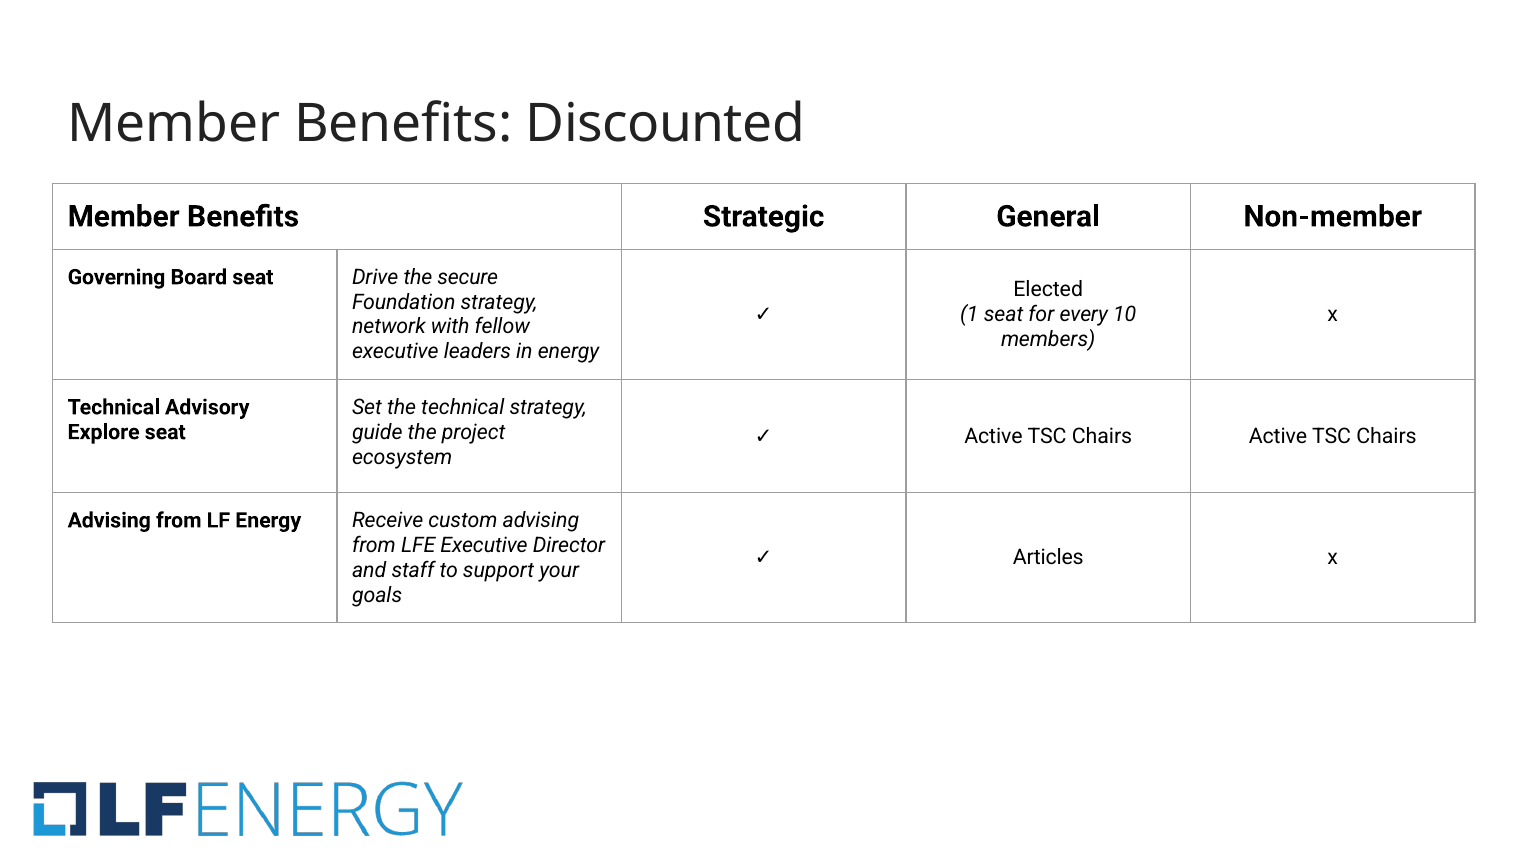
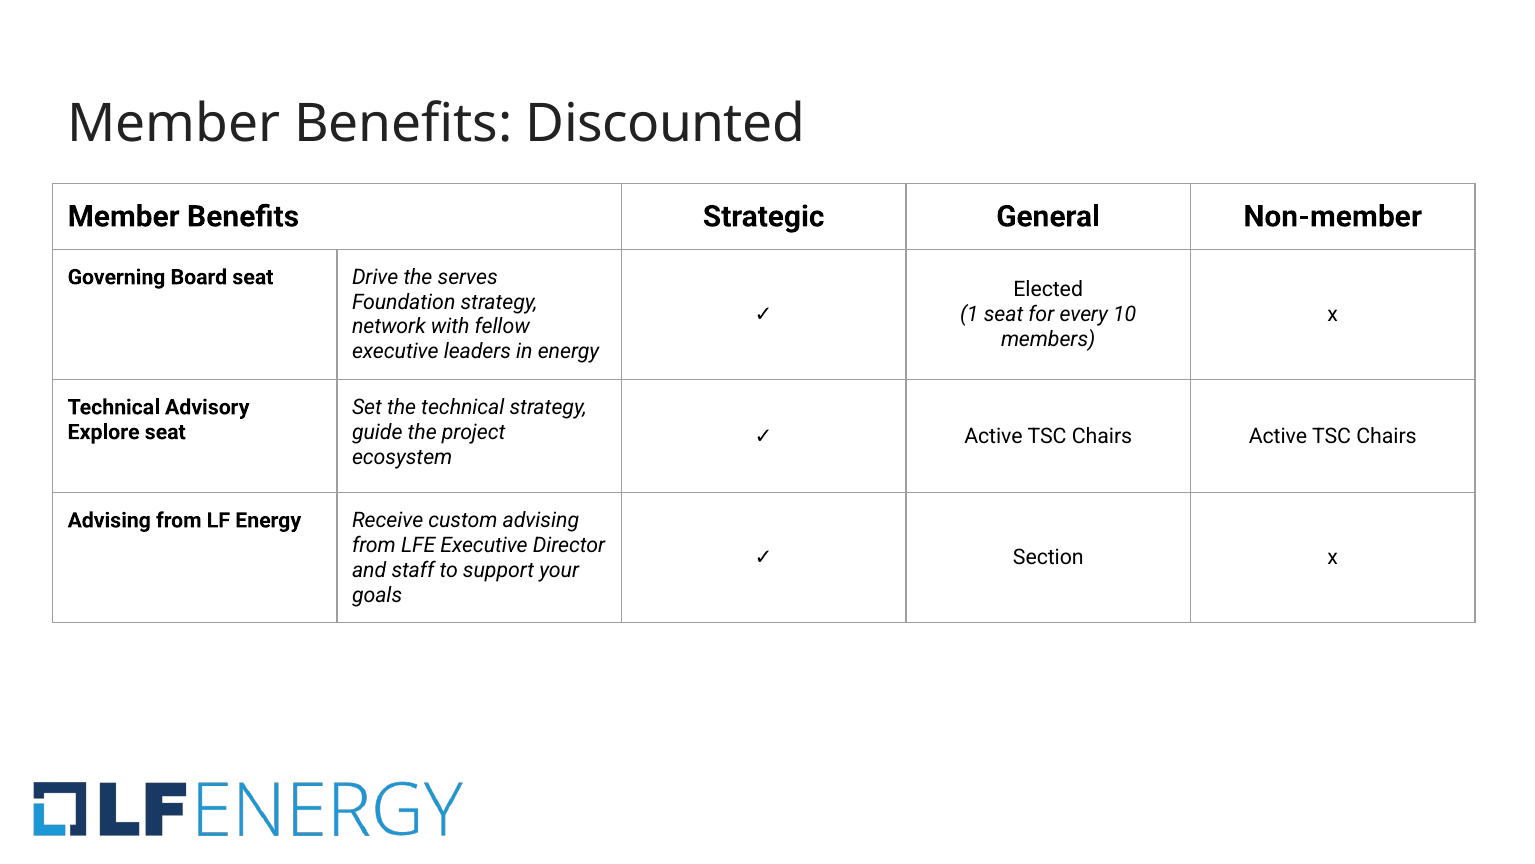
secure: secure -> serves
Articles: Articles -> Section
